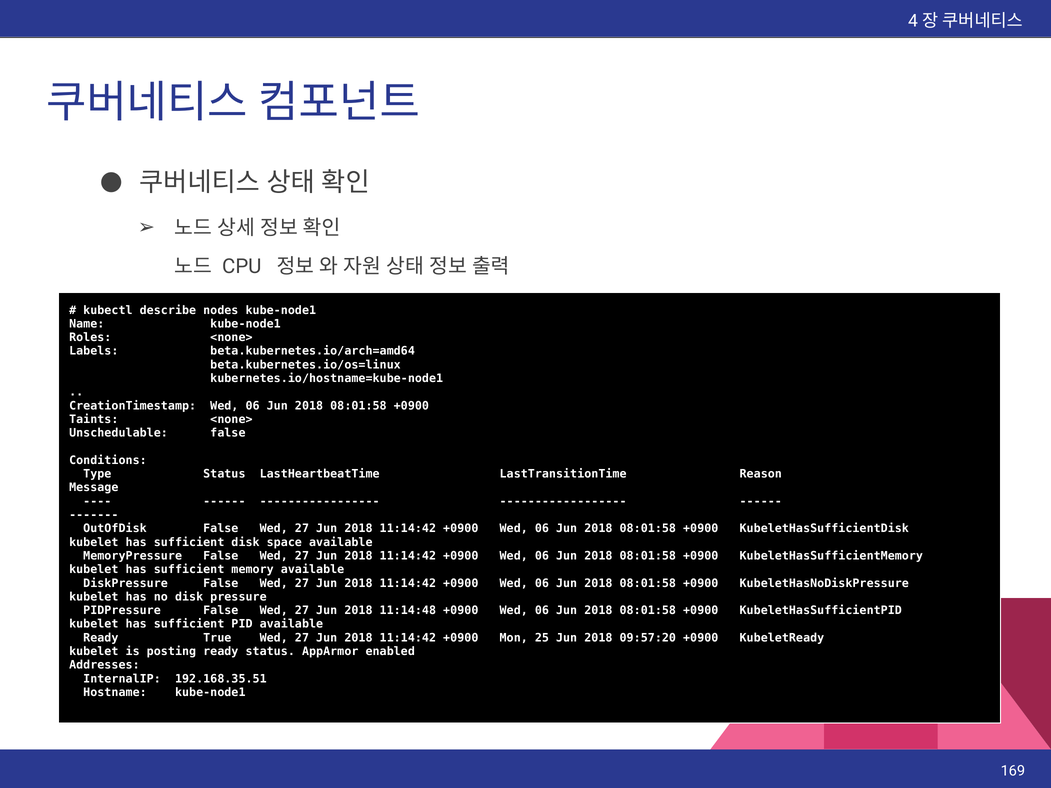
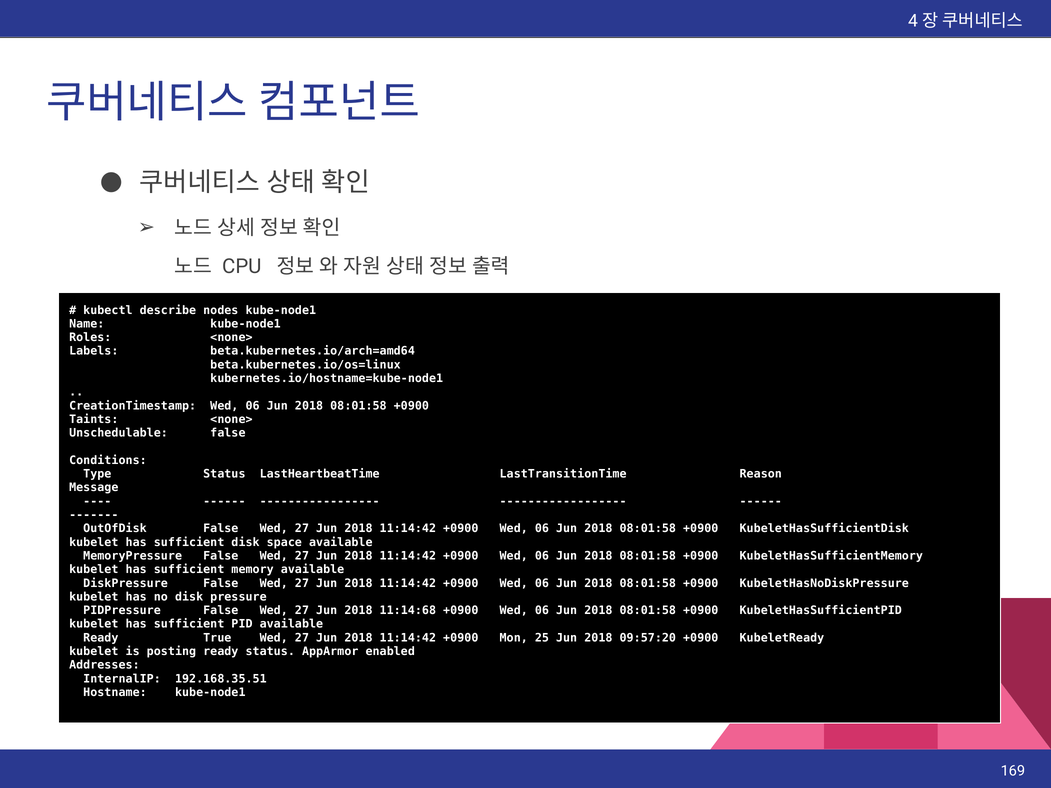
11:14:48: 11:14:48 -> 11:14:68
